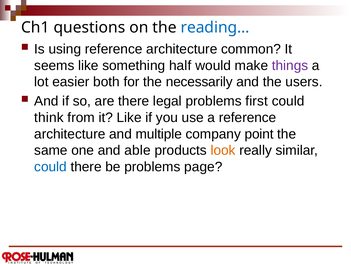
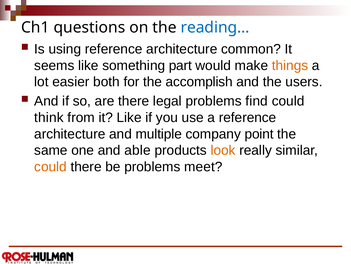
half: half -> part
things colour: purple -> orange
necessarily: necessarily -> accomplish
first: first -> find
could at (51, 166) colour: blue -> orange
page: page -> meet
